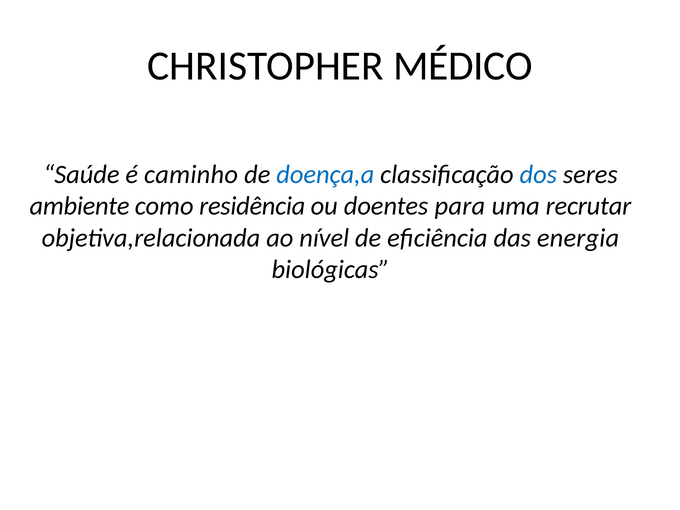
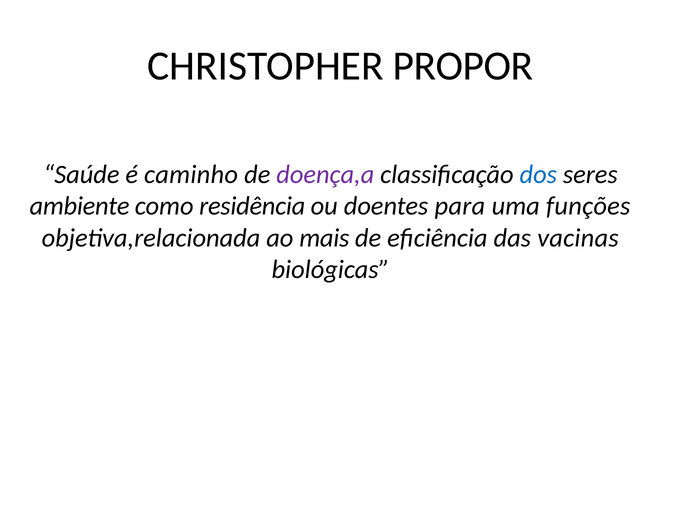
MÉDICO: MÉDICO -> PROPOR
doença,a colour: blue -> purple
recrutar: recrutar -> funções
nível: nível -> mais
energia: energia -> vacinas
